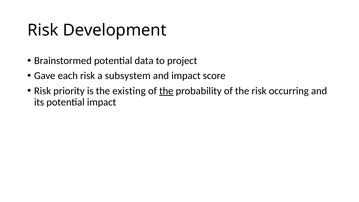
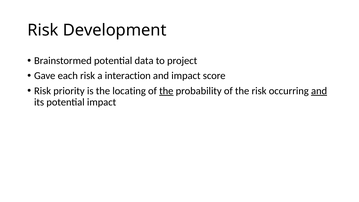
subsystem: subsystem -> interaction
existing: existing -> locating
and at (319, 91) underline: none -> present
